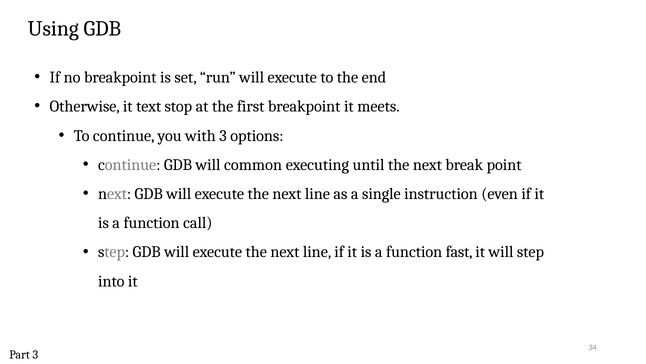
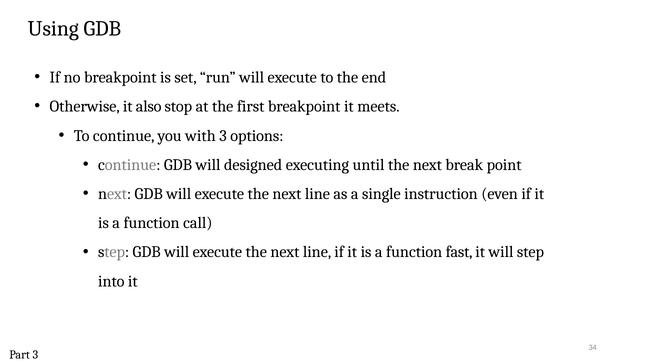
text: text -> also
common: common -> designed
